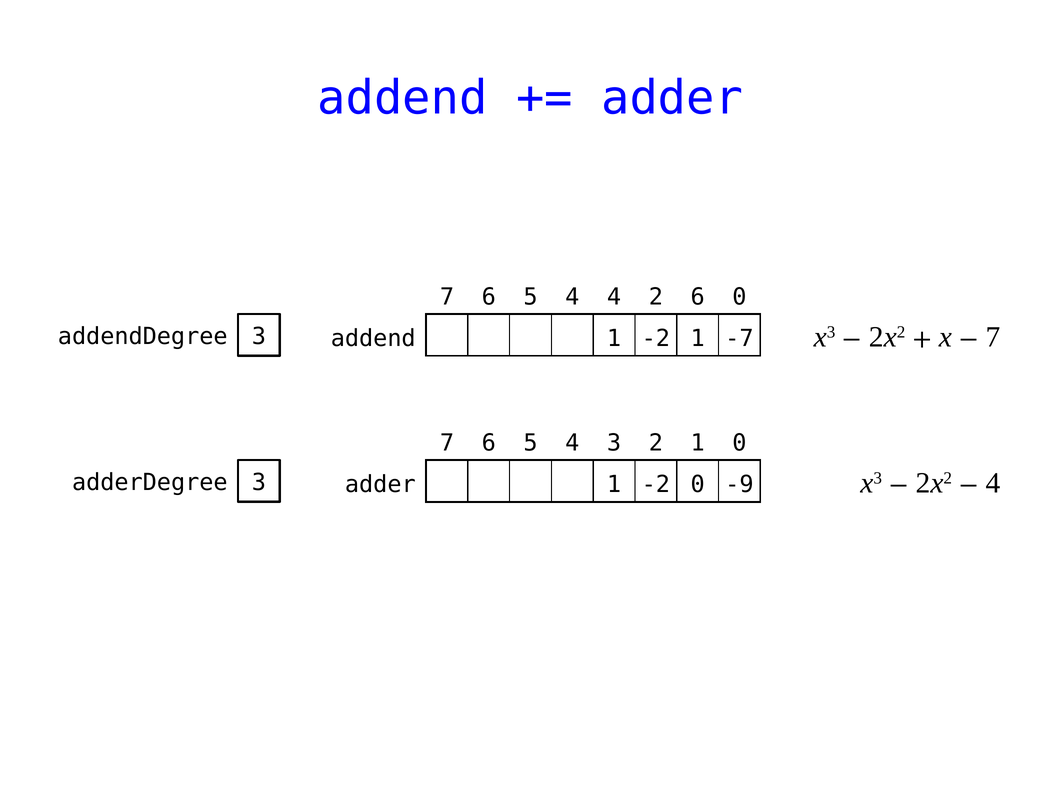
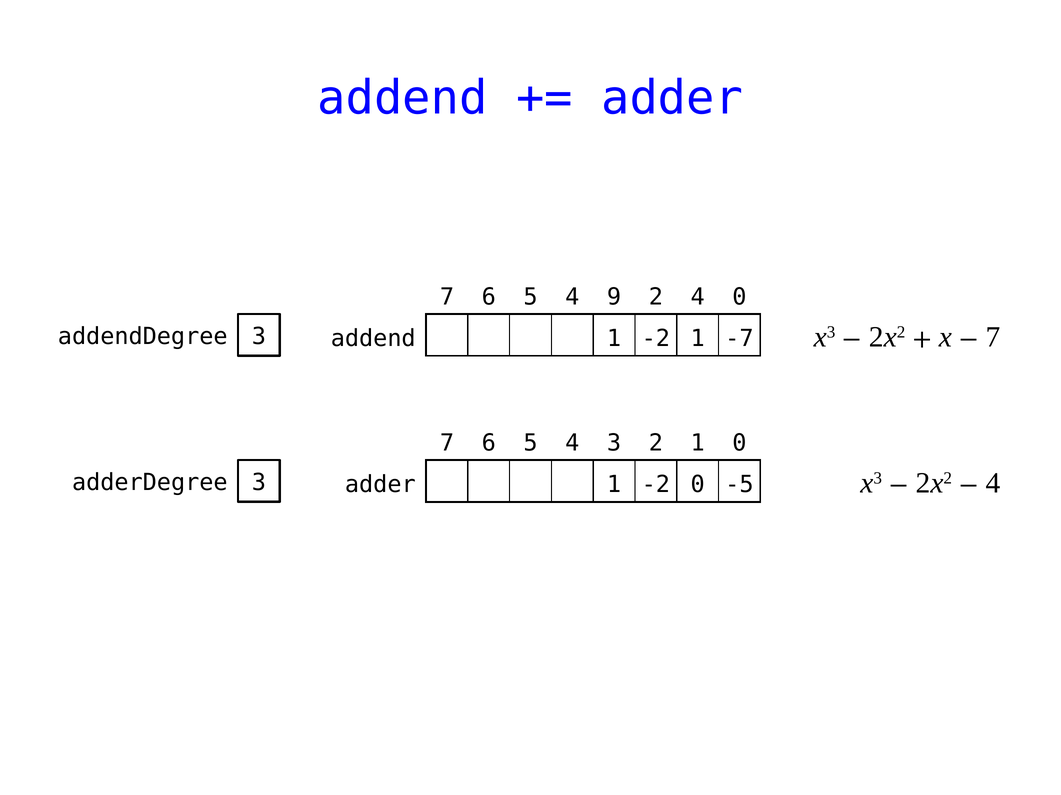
4 4: 4 -> 9
2 6: 6 -> 4
-9: -9 -> -5
